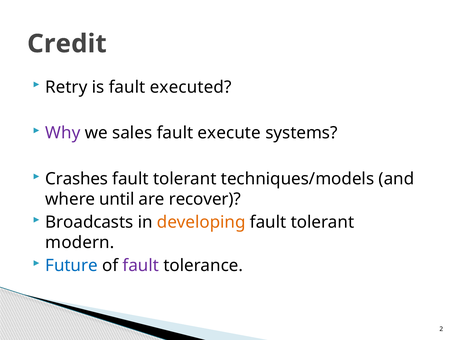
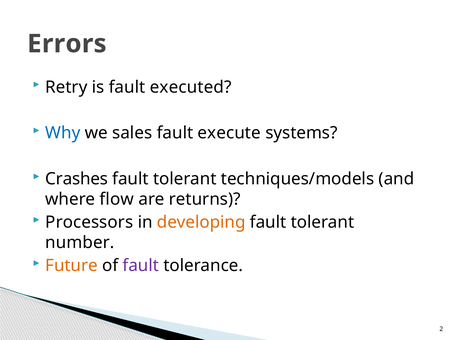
Credit: Credit -> Errors
Why colour: purple -> blue
until: until -> flow
recover: recover -> returns
Broadcasts: Broadcasts -> Processors
modern: modern -> number
Future colour: blue -> orange
